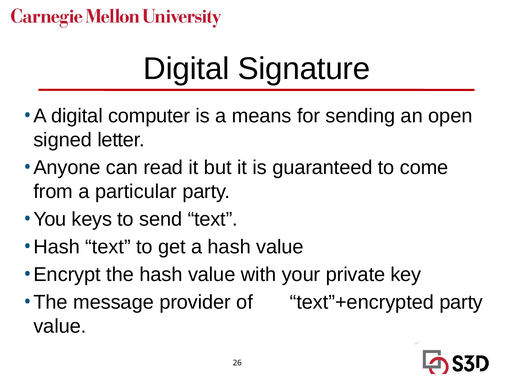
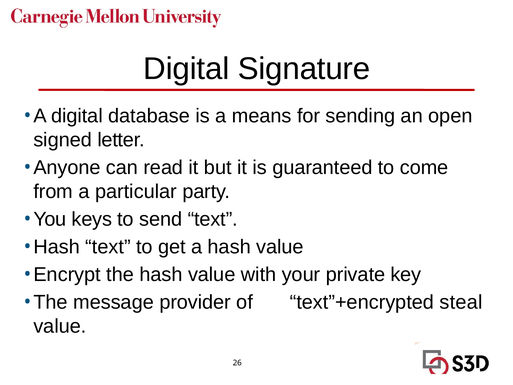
computer: computer -> database
text”+encrypted party: party -> steal
